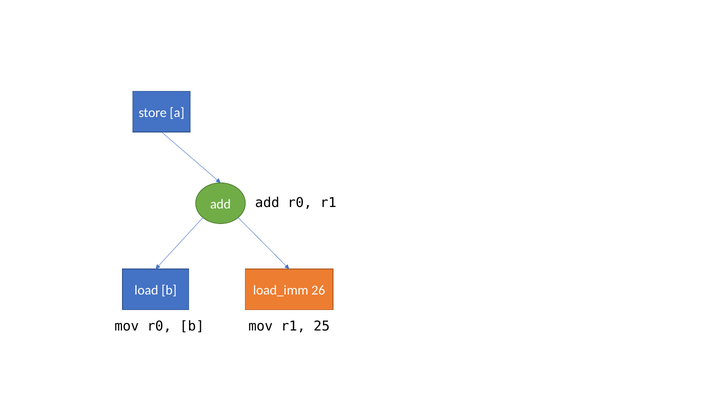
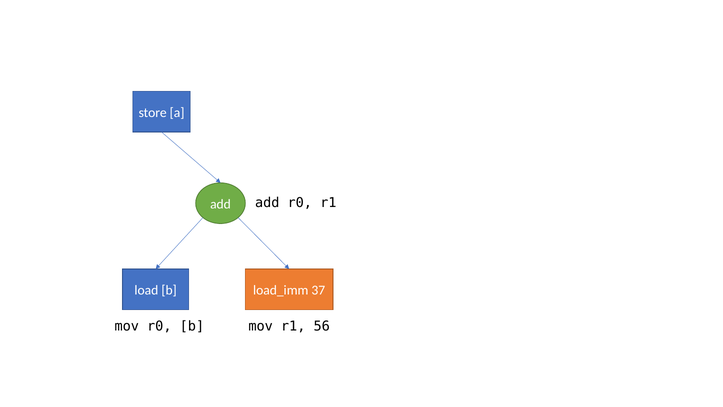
26: 26 -> 37
25: 25 -> 56
